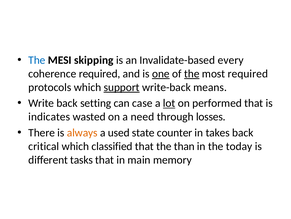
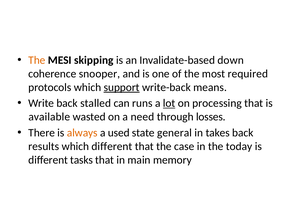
The at (37, 60) colour: blue -> orange
every: every -> down
coherence required: required -> snooper
one underline: present -> none
the at (192, 73) underline: present -> none
setting: setting -> stalled
case: case -> runs
performed: performed -> processing
indicates: indicates -> available
counter: counter -> general
critical: critical -> results
which classified: classified -> different
than: than -> case
